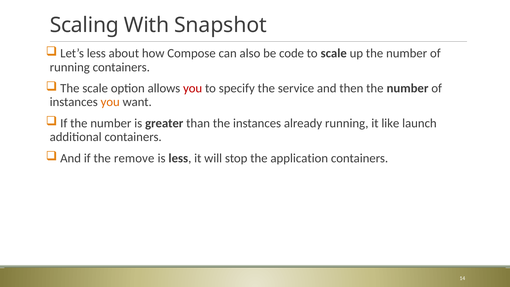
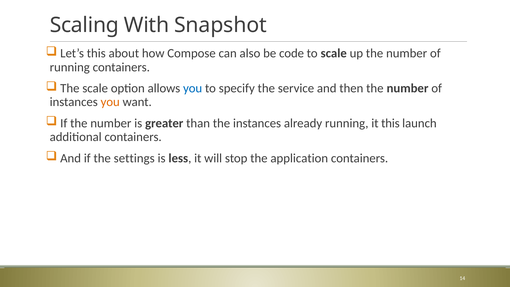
Let’s less: less -> this
you at (193, 88) colour: red -> blue
it like: like -> this
remove: remove -> settings
